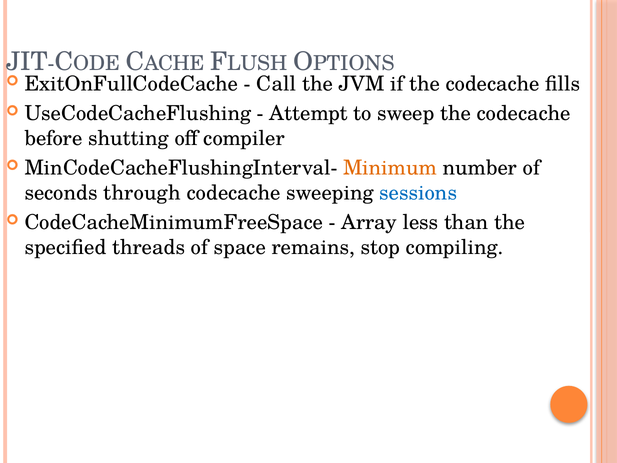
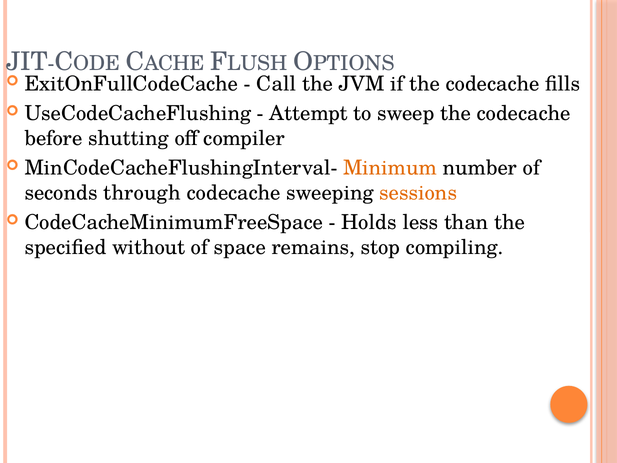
sessions colour: blue -> orange
Array: Array -> Holds
threads: threads -> without
